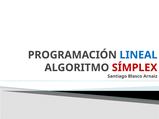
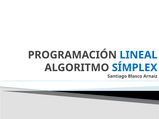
SÍMPLEX colour: red -> blue
